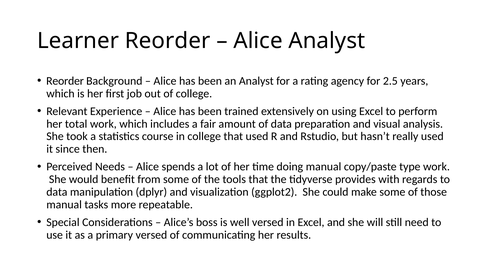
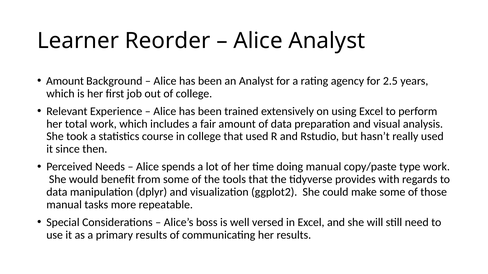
Reorder at (65, 81): Reorder -> Amount
primary versed: versed -> results
